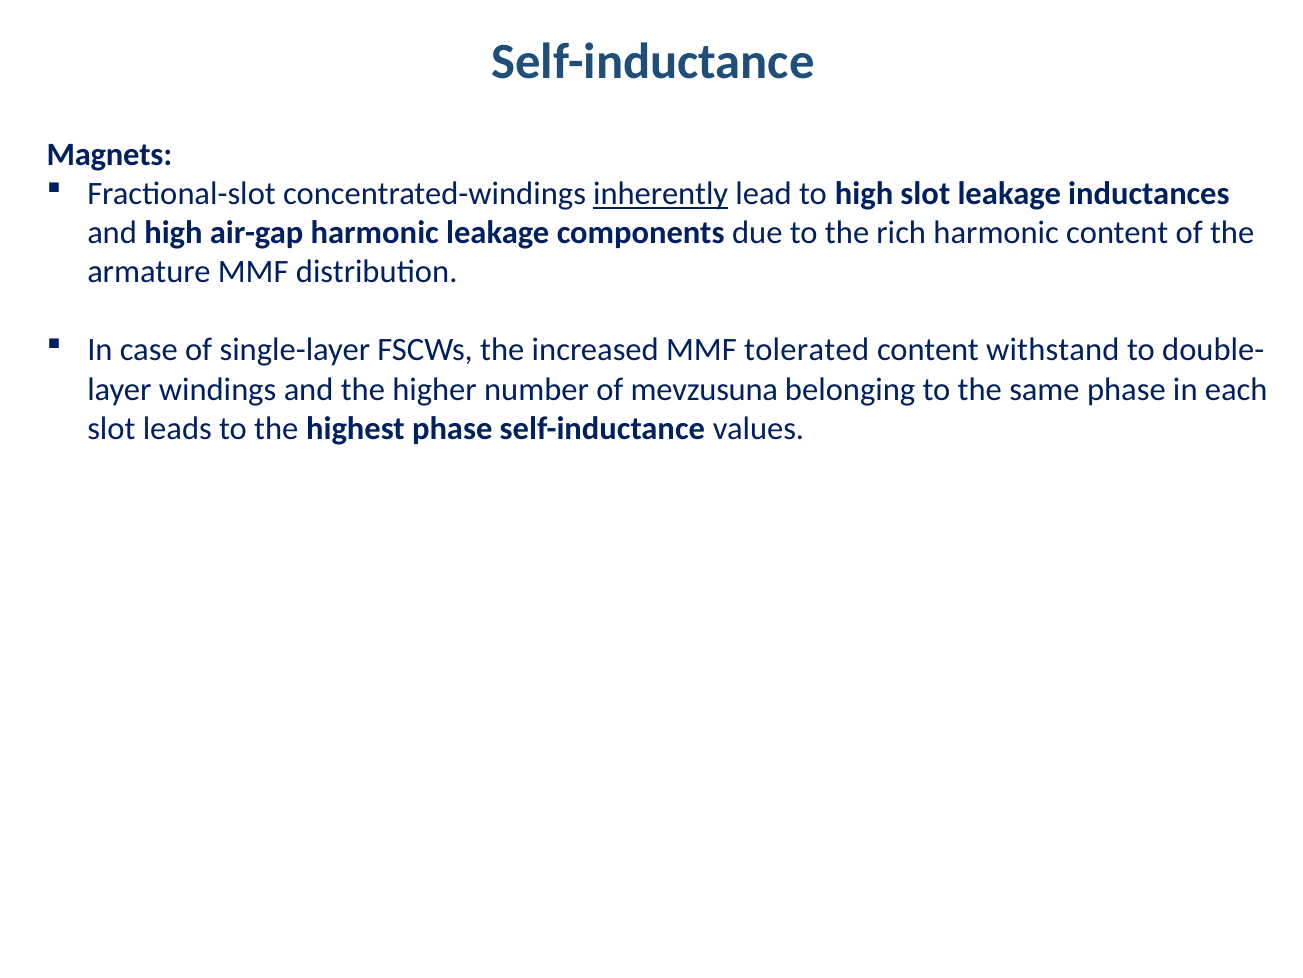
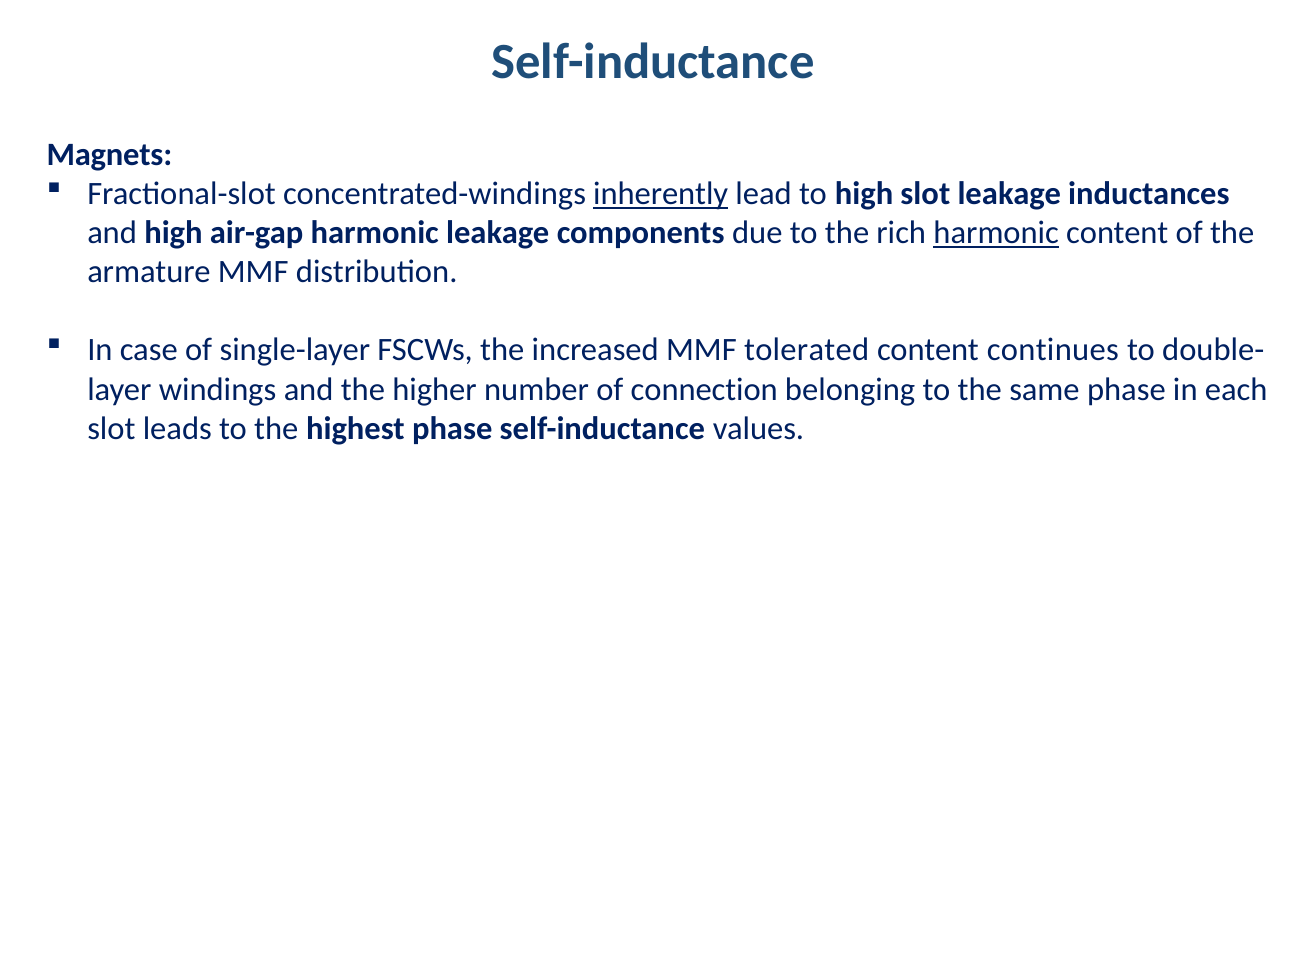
harmonic at (996, 233) underline: none -> present
withstand: withstand -> continues
mevzusuna: mevzusuna -> connection
